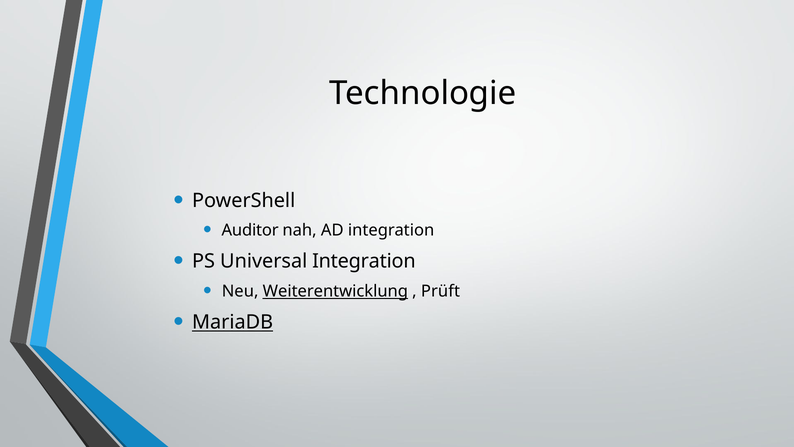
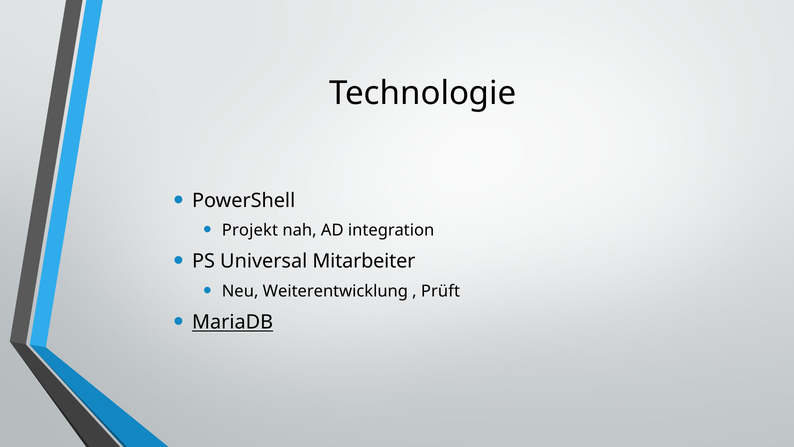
Auditor: Auditor -> Projekt
Universal Integration: Integration -> Mitarbeiter
Weiterentwicklung underline: present -> none
